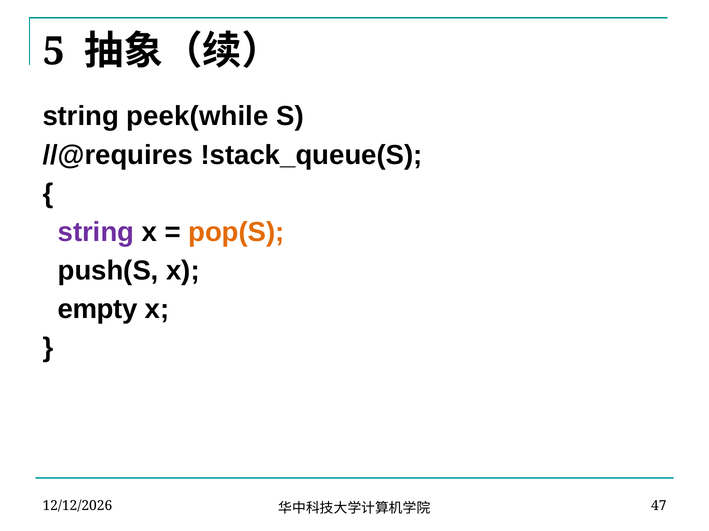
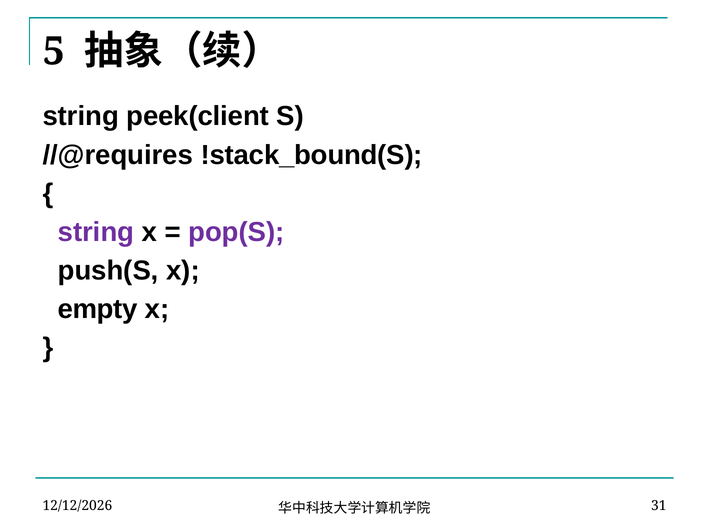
peek(while: peek(while -> peek(client
!stack_queue(S: !stack_queue(S -> !stack_bound(S
pop(S colour: orange -> purple
47: 47 -> 31
